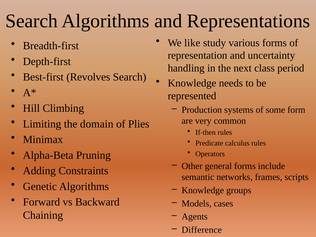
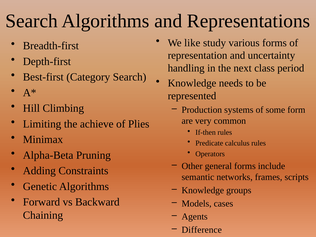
Revolves: Revolves -> Category
domain: domain -> achieve
